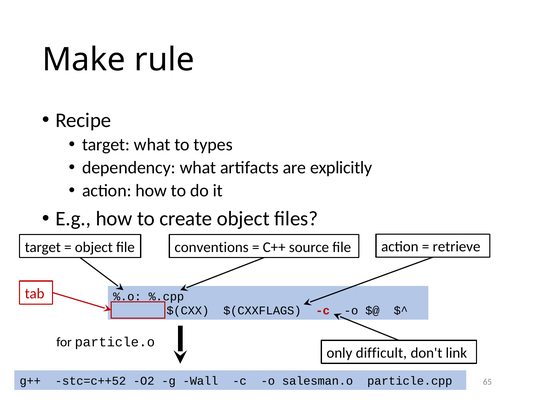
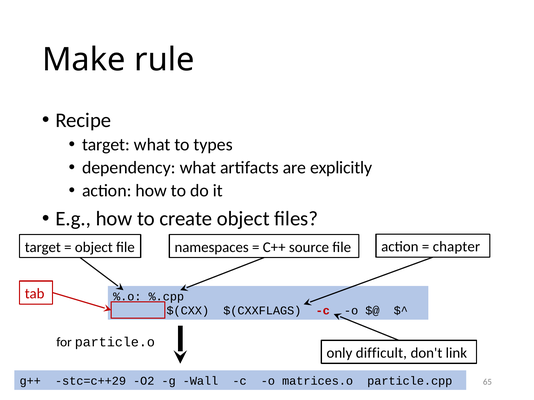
retrieve: retrieve -> chapter
conventions: conventions -> namespaces
stc=c++52: stc=c++52 -> stc=c++29
salesman.o: salesman.o -> matrices.o
